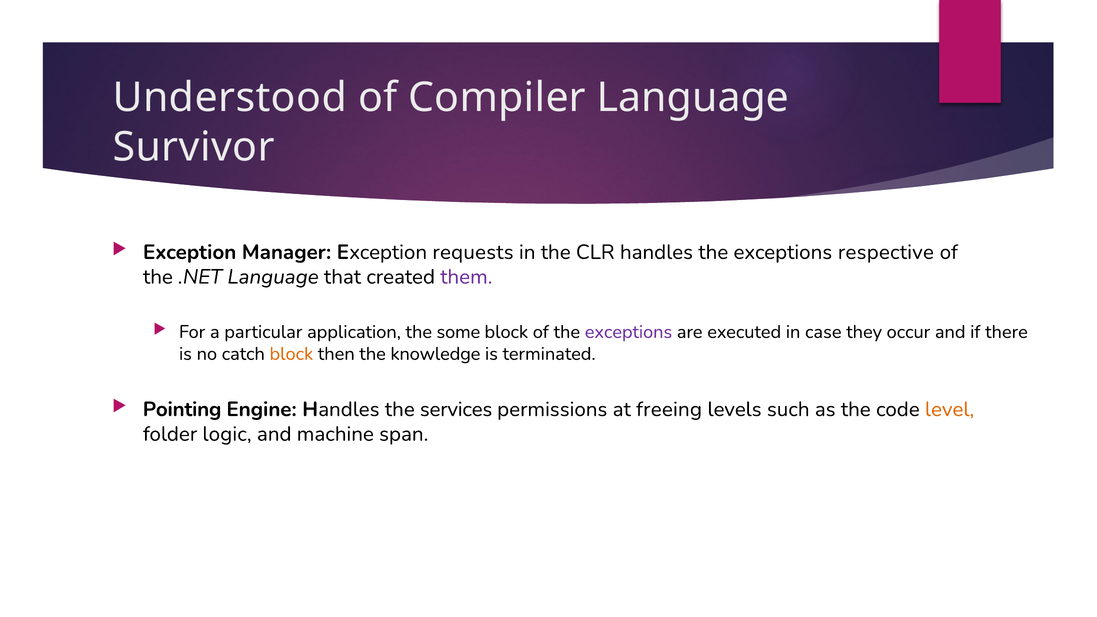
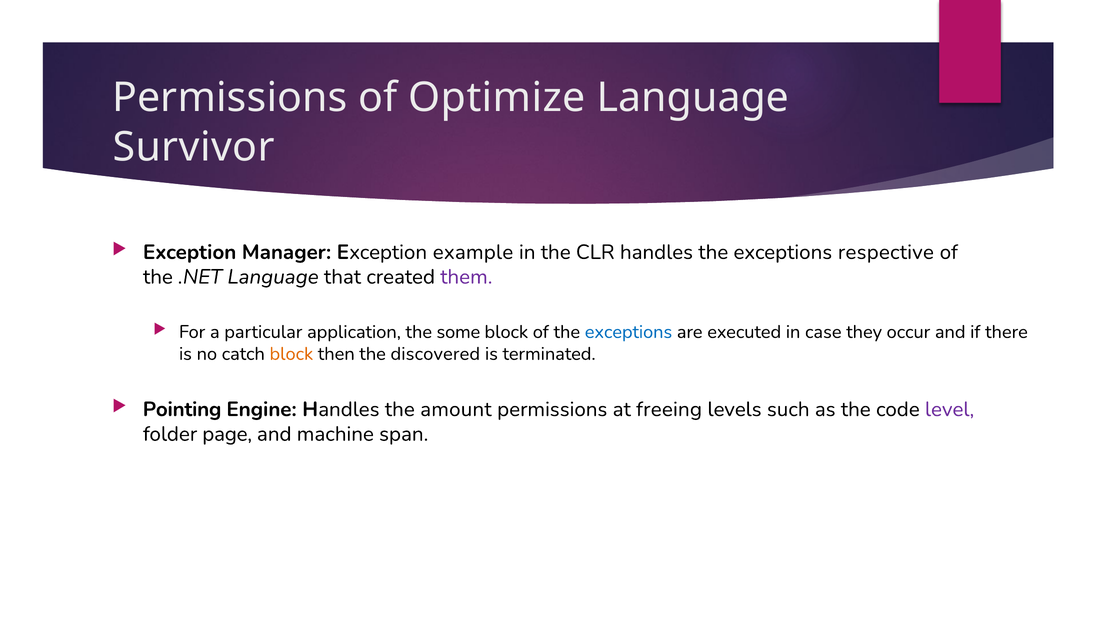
Understood at (230, 98): Understood -> Permissions
Compiler: Compiler -> Optimize
requests: requests -> example
exceptions at (629, 332) colour: purple -> blue
knowledge: knowledge -> discovered
services: services -> amount
level colour: orange -> purple
logic: logic -> page
